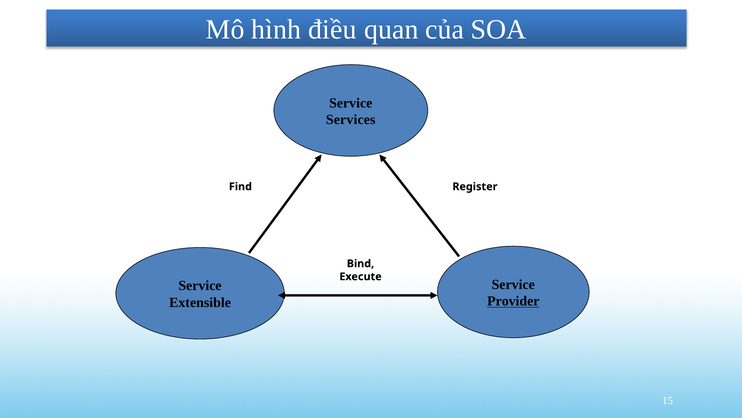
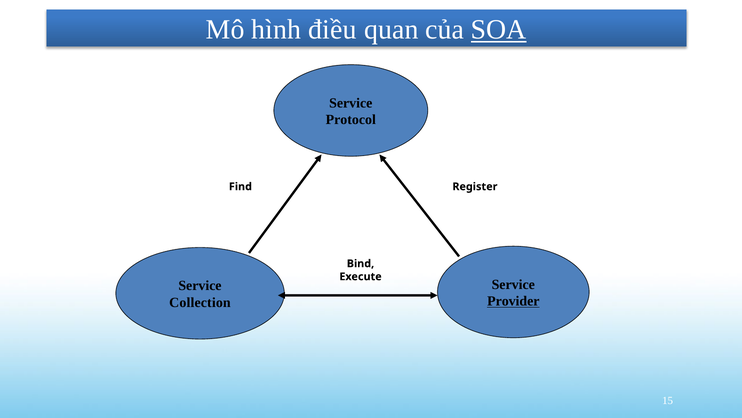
SOA underline: none -> present
Services: Services -> Protocol
Extensible: Extensible -> Collection
